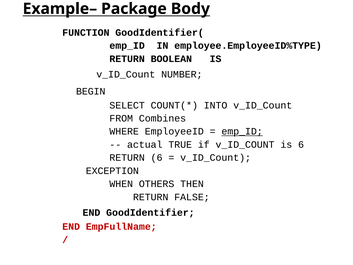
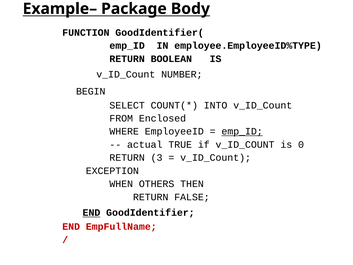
Combines: Combines -> Enclosed
is 6: 6 -> 0
RETURN 6: 6 -> 3
END at (91, 213) underline: none -> present
